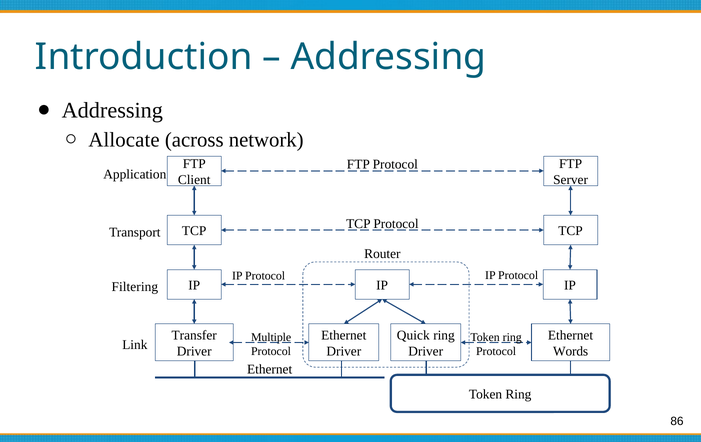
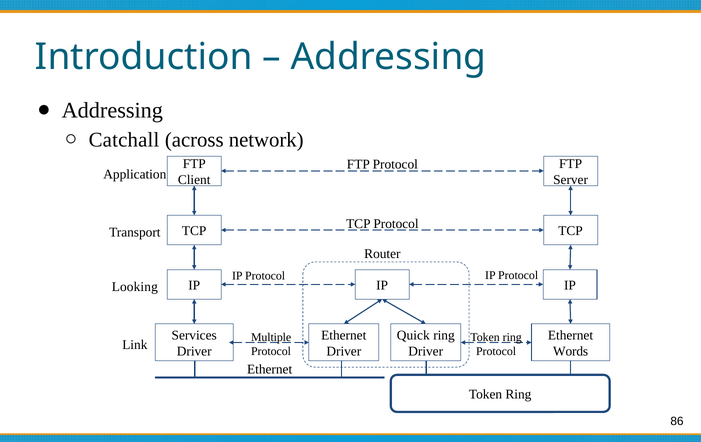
Allocate: Allocate -> Catchall
Filtering: Filtering -> Looking
Transfer: Transfer -> Services
